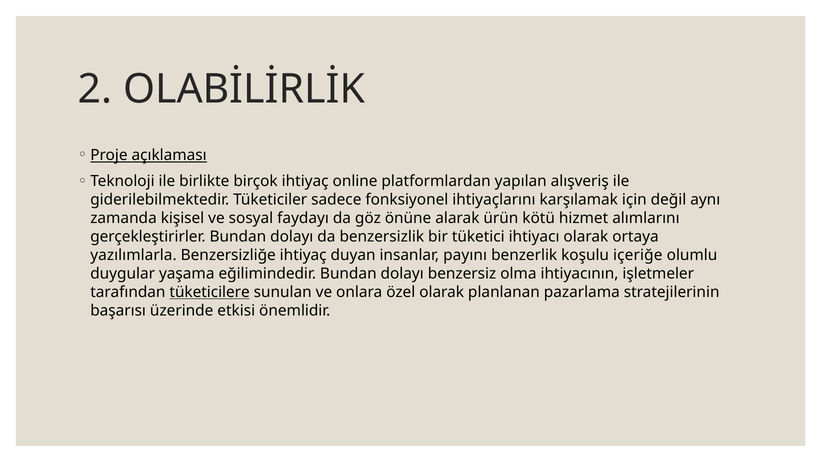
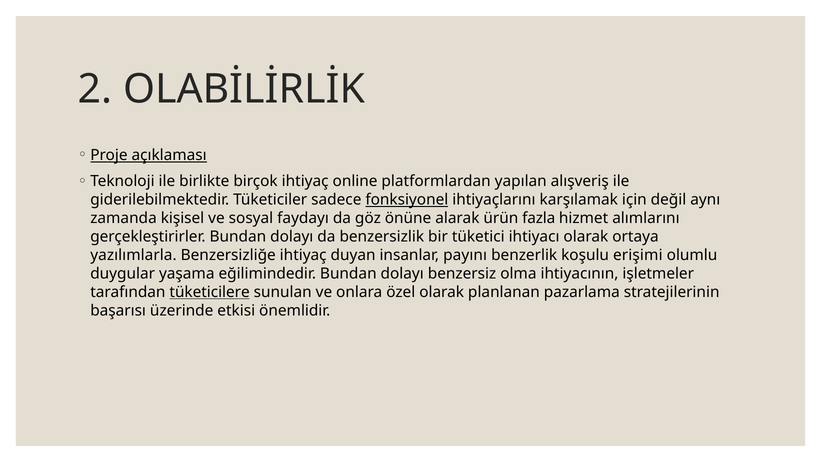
fonksiyonel underline: none -> present
kötü: kötü -> fazla
içeriğe: içeriğe -> erişimi
